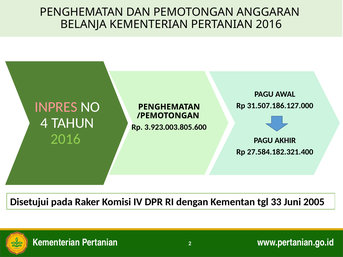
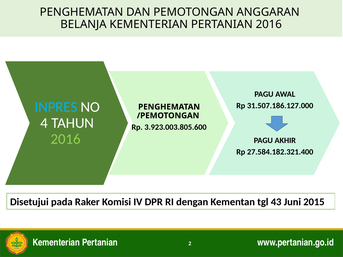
INPRES colour: pink -> light blue
33: 33 -> 43
2005: 2005 -> 2015
